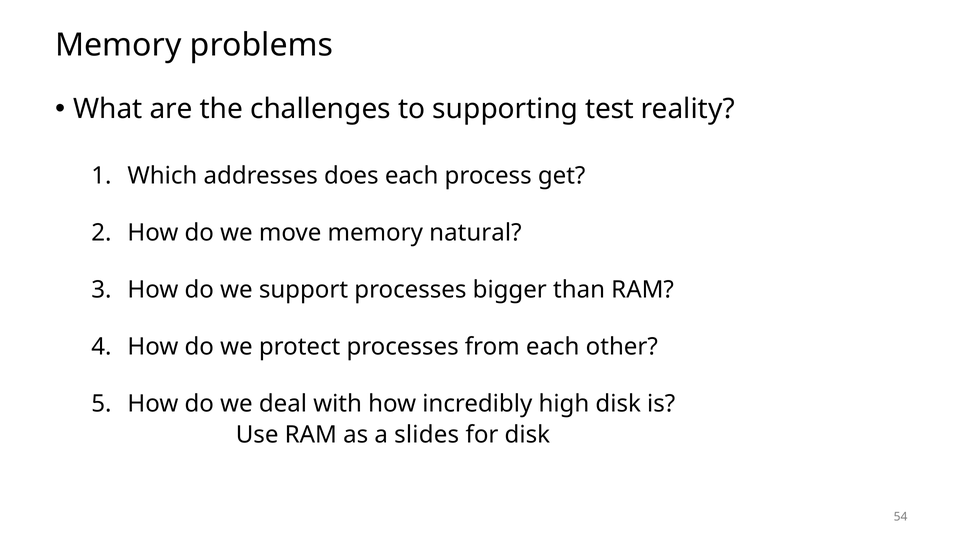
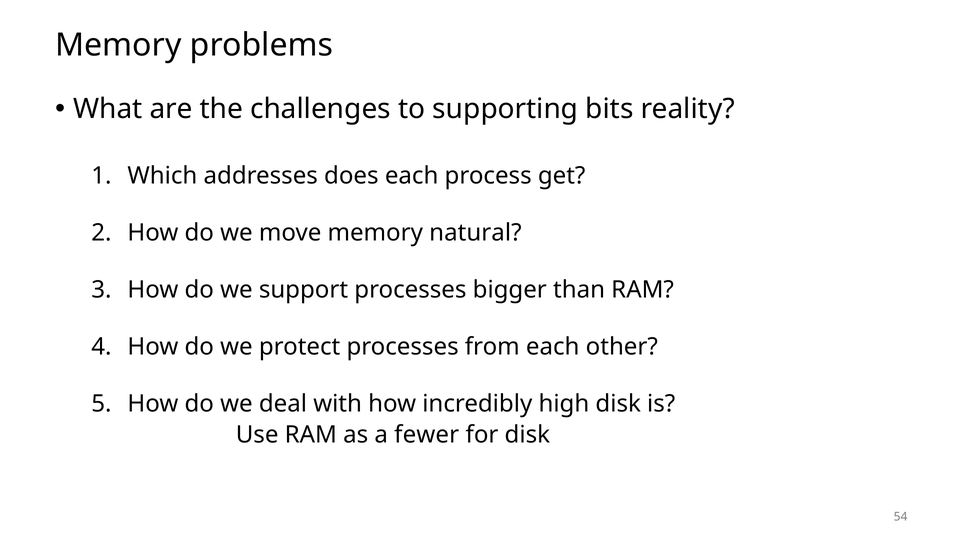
test: test -> bits
slides: slides -> fewer
